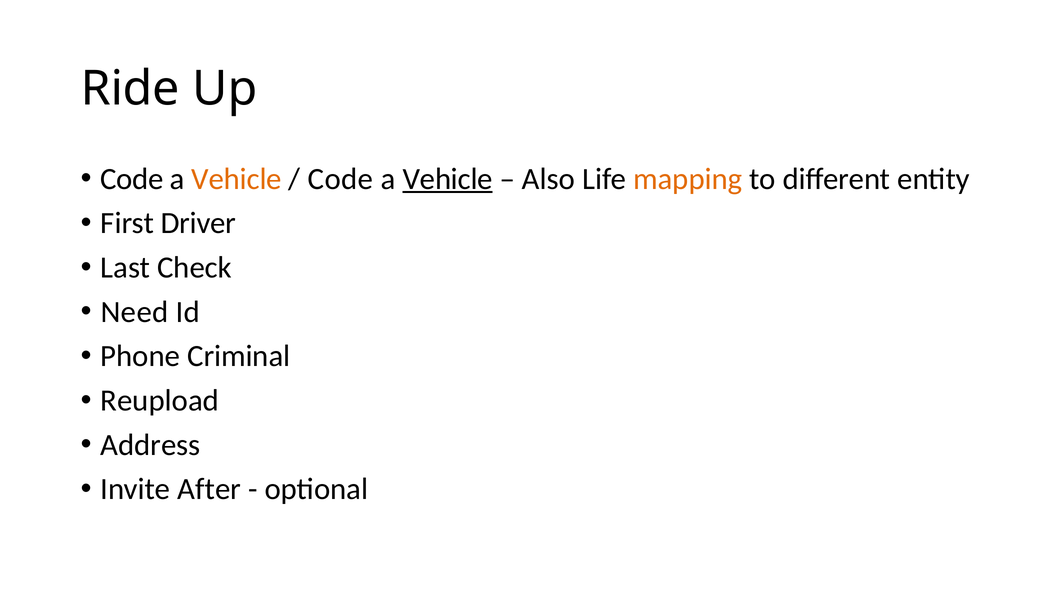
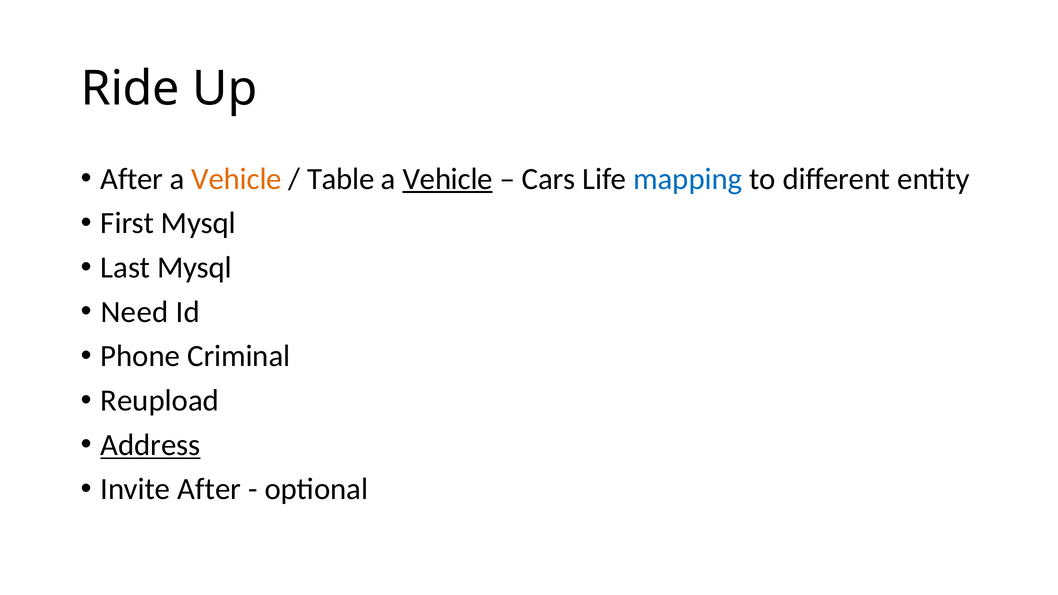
Code at (132, 179): Code -> After
Code at (340, 179): Code -> Table
Also: Also -> Cars
mapping colour: orange -> blue
First Driver: Driver -> Mysql
Last Check: Check -> Mysql
Address underline: none -> present
